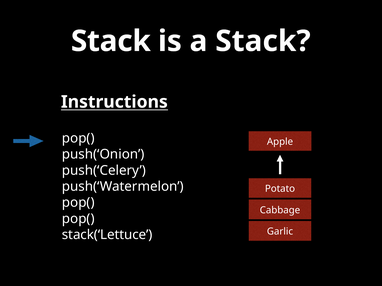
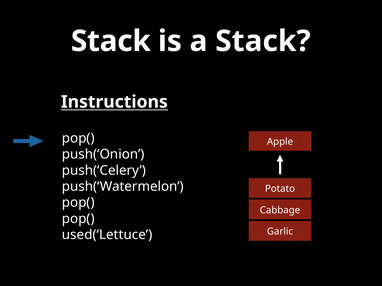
stack(‘Lettuce: stack(‘Lettuce -> used(‘Lettuce
